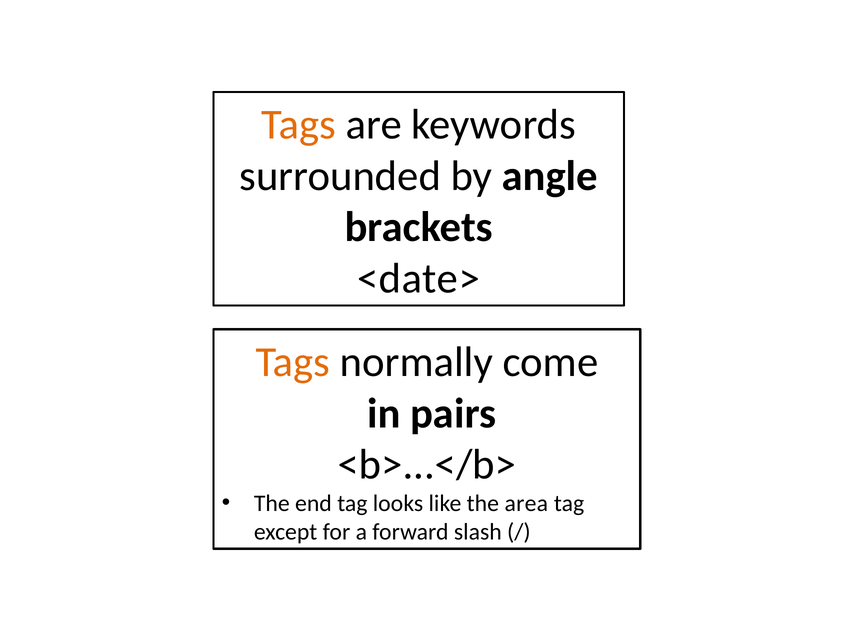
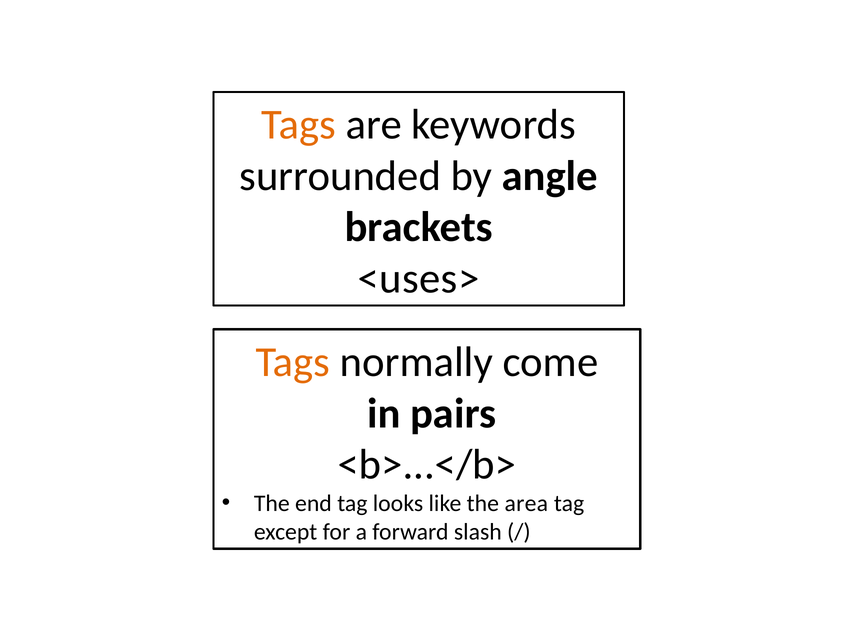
<date>: <date> -> <uses>
